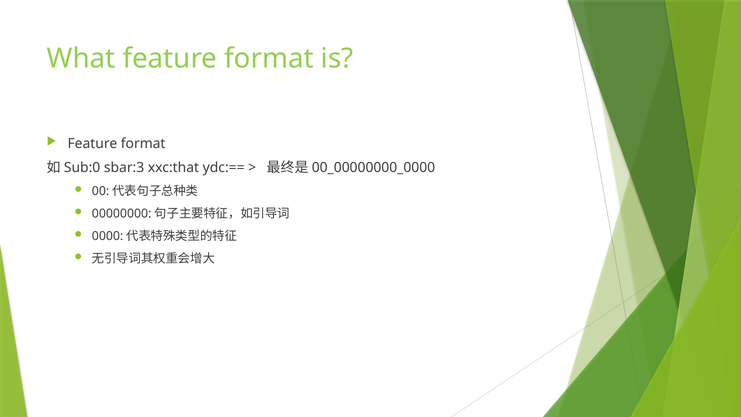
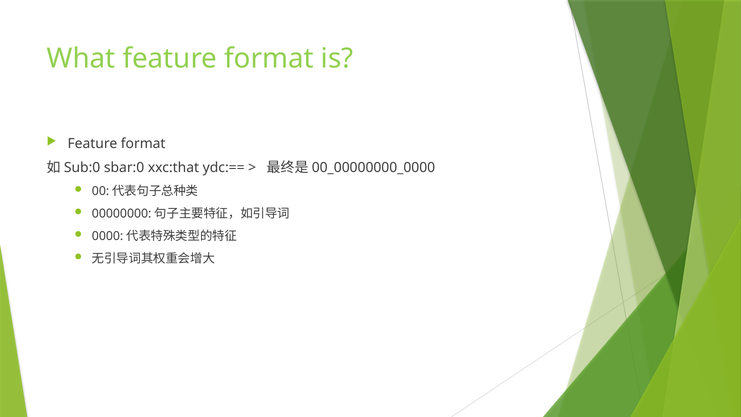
sbar:3: sbar:3 -> sbar:0
